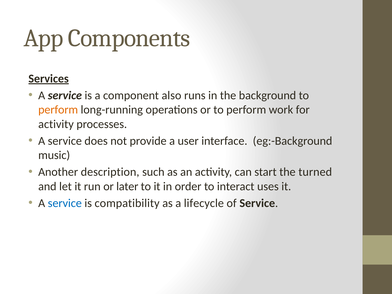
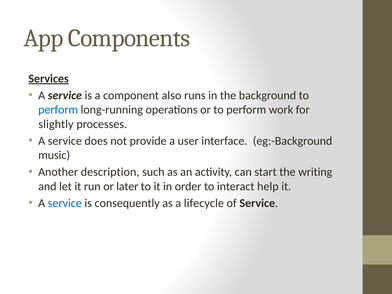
perform at (58, 110) colour: orange -> blue
activity at (56, 124): activity -> slightly
turned: turned -> writing
uses: uses -> help
compatibility: compatibility -> consequently
